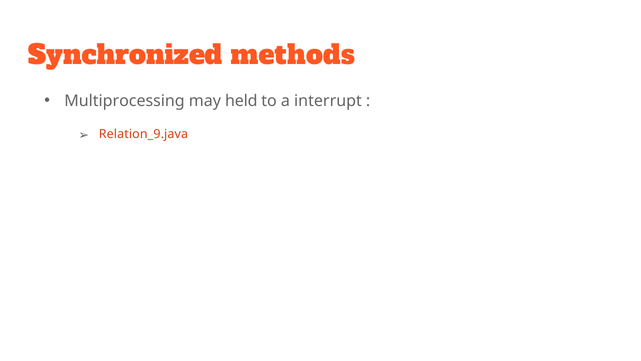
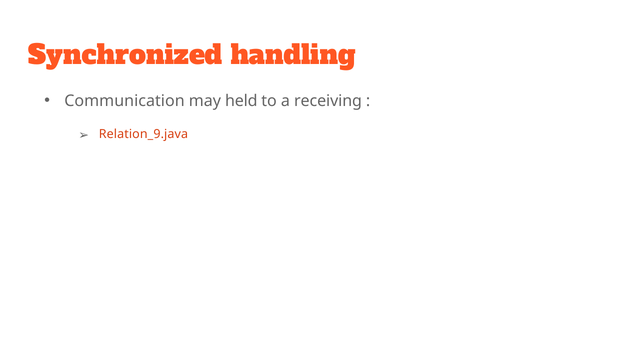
methods: methods -> handling
Multiprocessing: Multiprocessing -> Communication
interrupt: interrupt -> receiving
